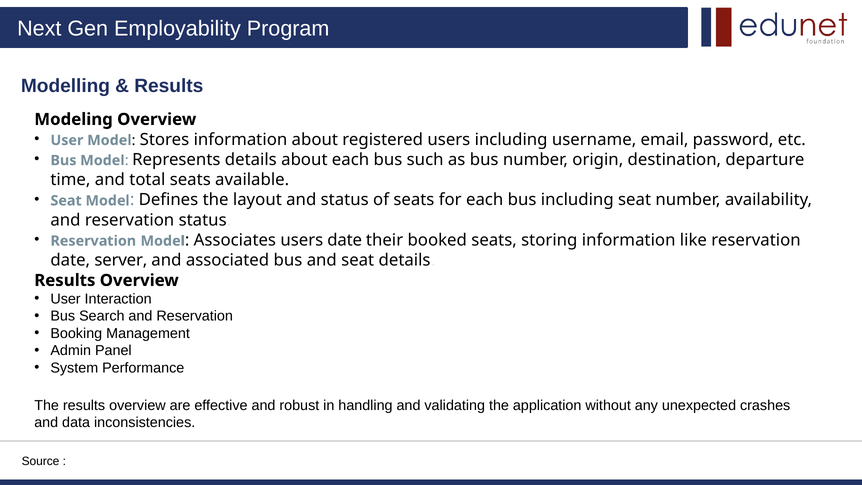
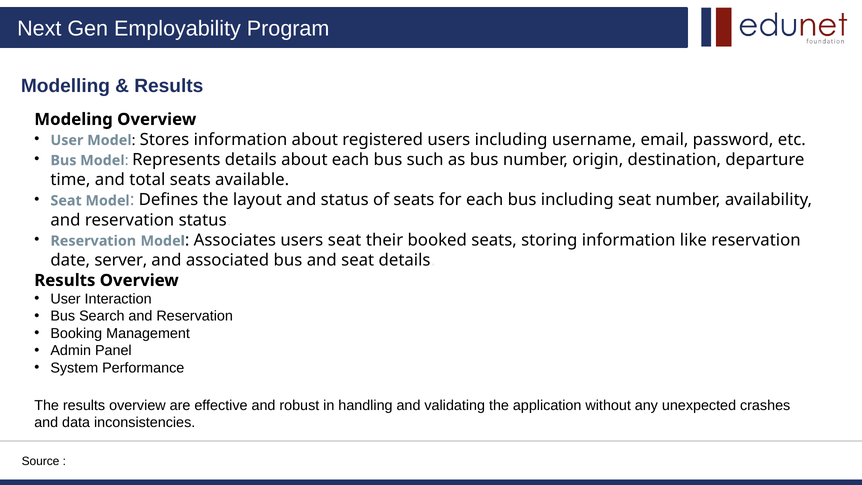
users date: date -> seat
